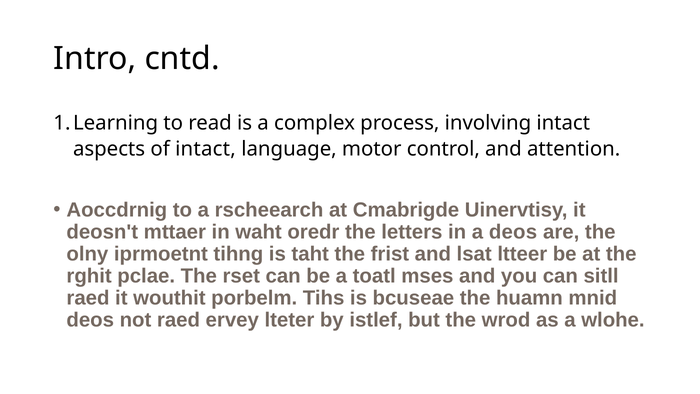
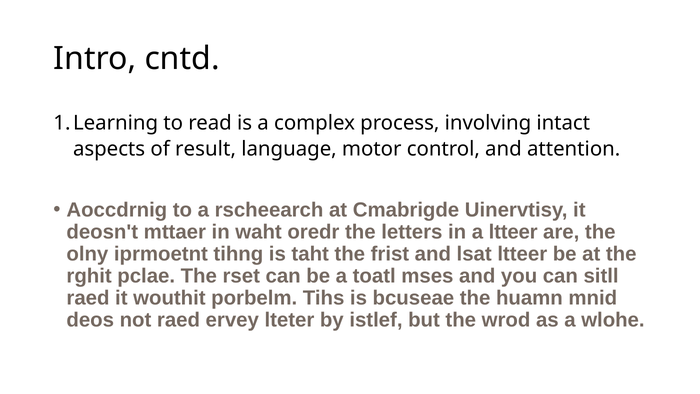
of intact: intact -> result
a deos: deos -> ltteer
